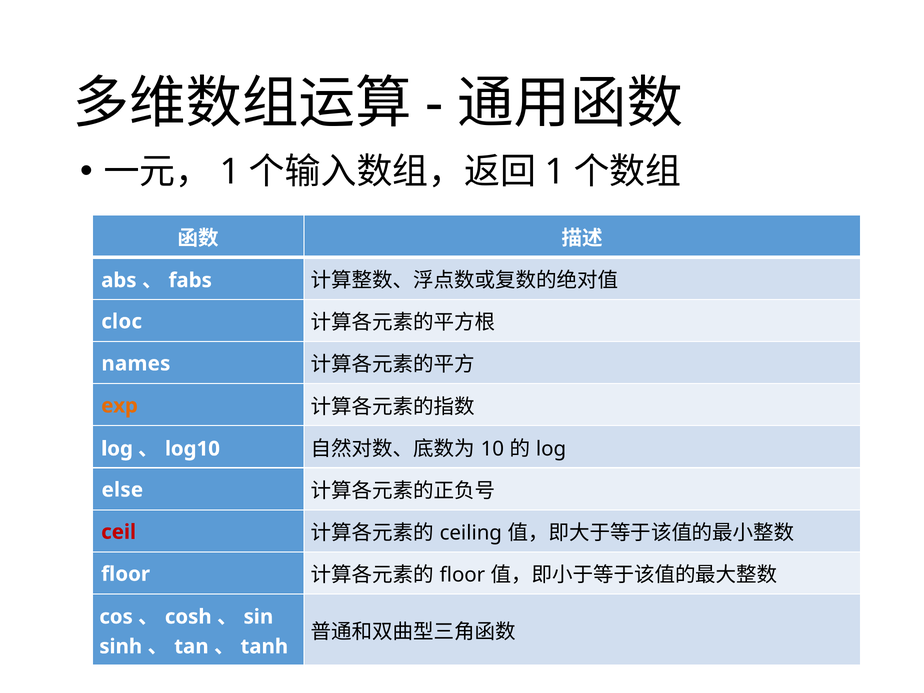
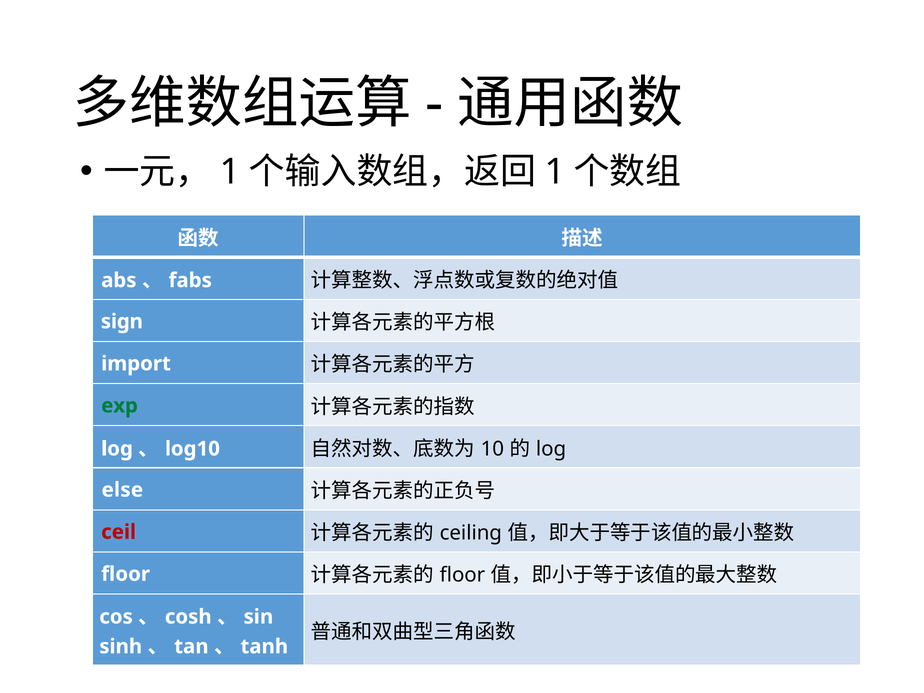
cloc: cloc -> sign
names: names -> import
exp colour: orange -> green
